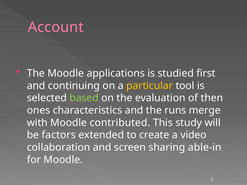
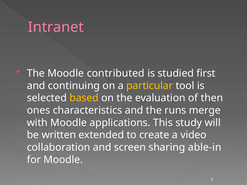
Account: Account -> Intranet
applications: applications -> contributed
based colour: light green -> yellow
contributed: contributed -> applications
factors: factors -> written
